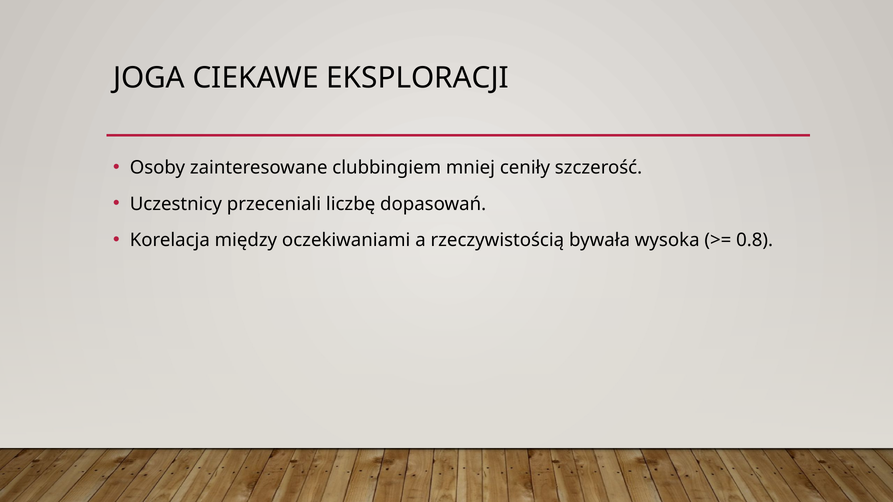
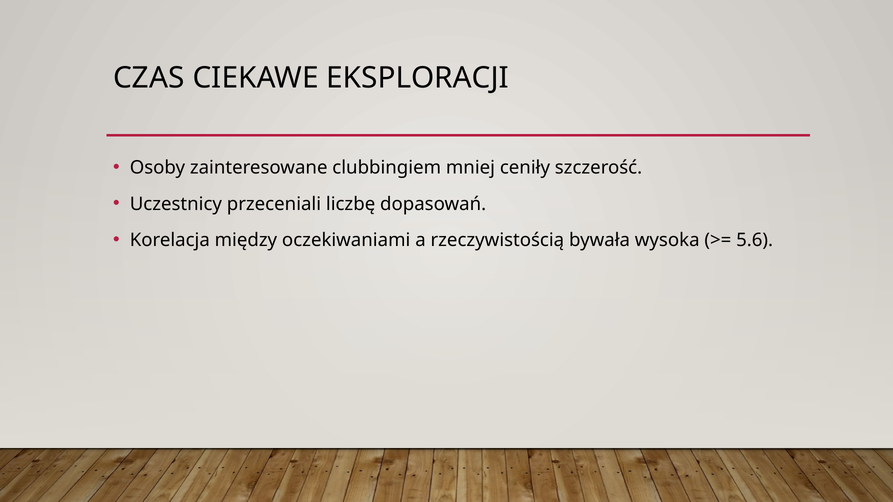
JOGA: JOGA -> CZAS
0.8: 0.8 -> 5.6
